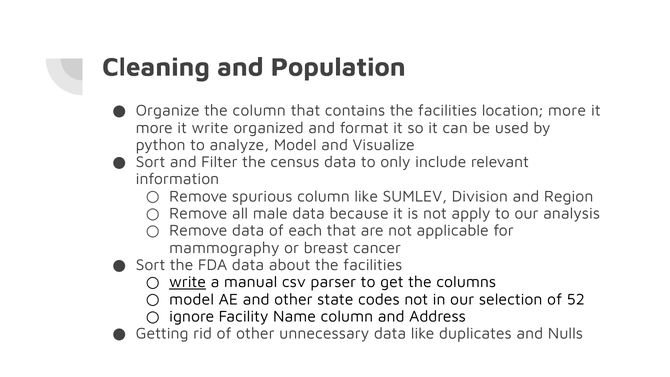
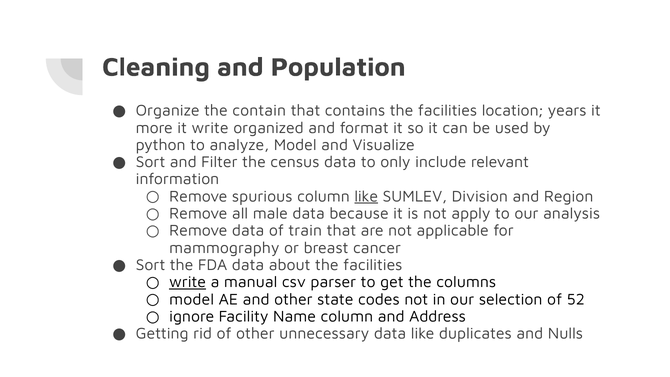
the column: column -> contain
location more: more -> years
like at (366, 196) underline: none -> present
each: each -> train
